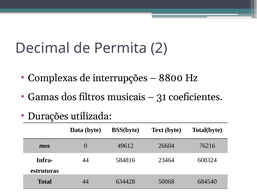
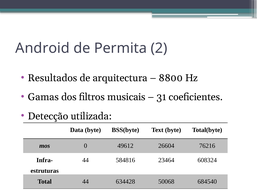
Decimal: Decimal -> Android
Complexas: Complexas -> Resultados
interrupções: interrupções -> arquitectura
Durações: Durações -> Detecção
